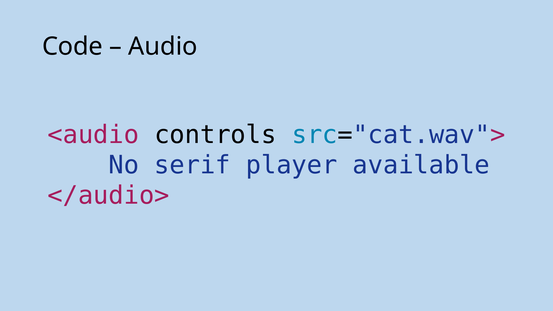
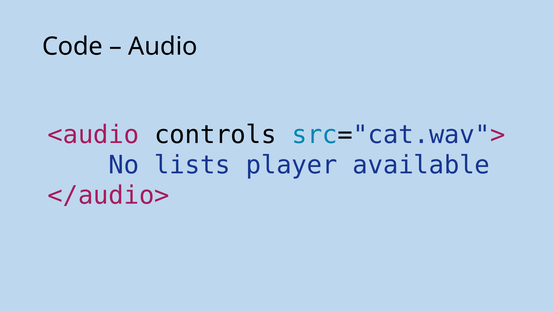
serif: serif -> lists
